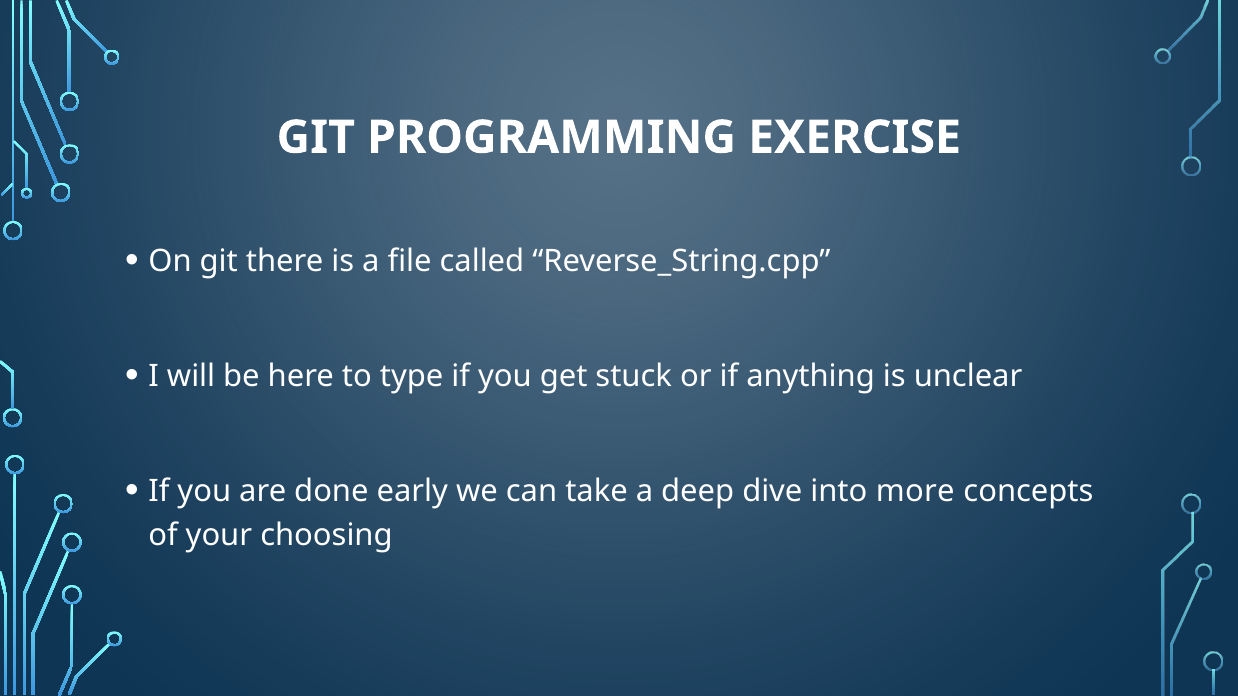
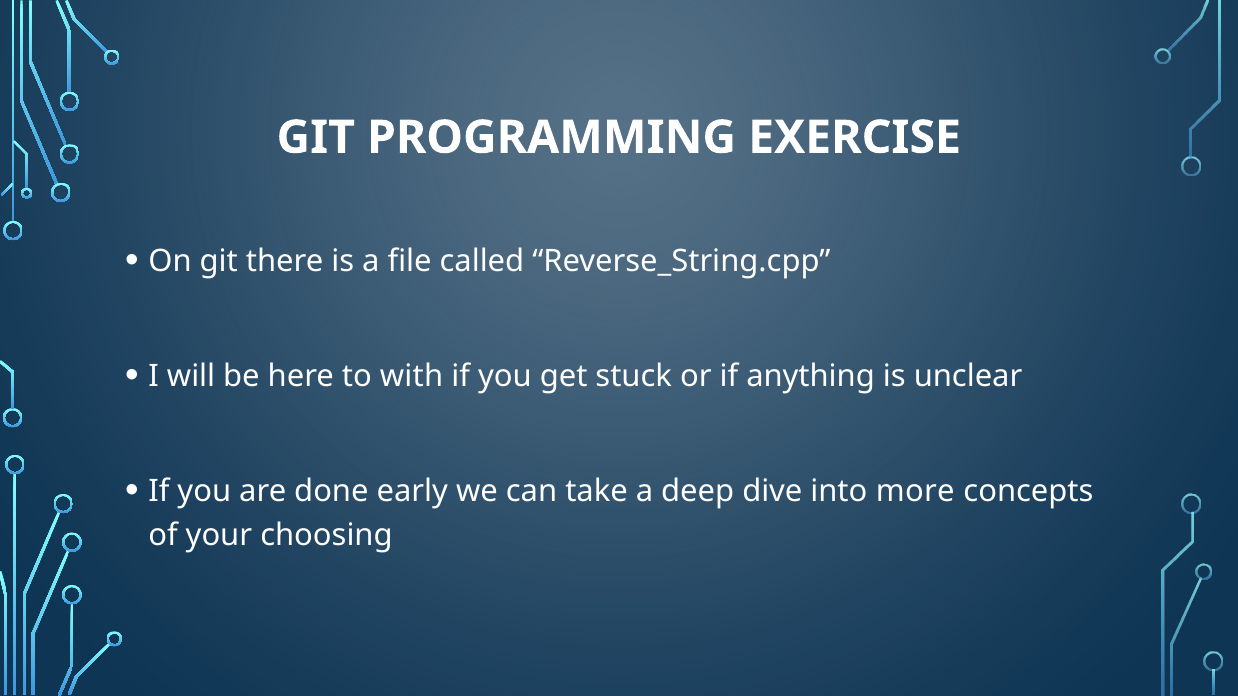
type: type -> with
